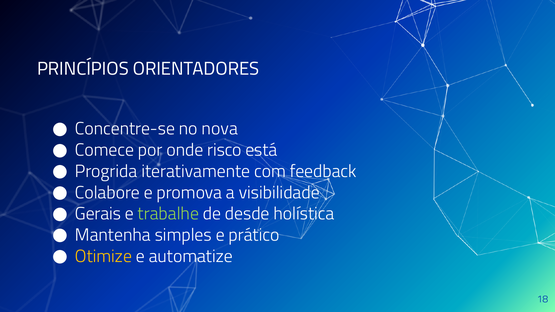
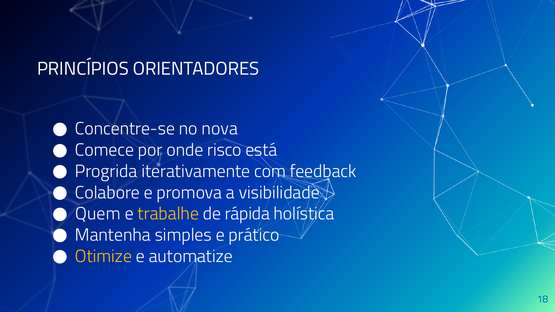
Gerais: Gerais -> Quem
trabalhe colour: light green -> yellow
desde: desde -> rápida
